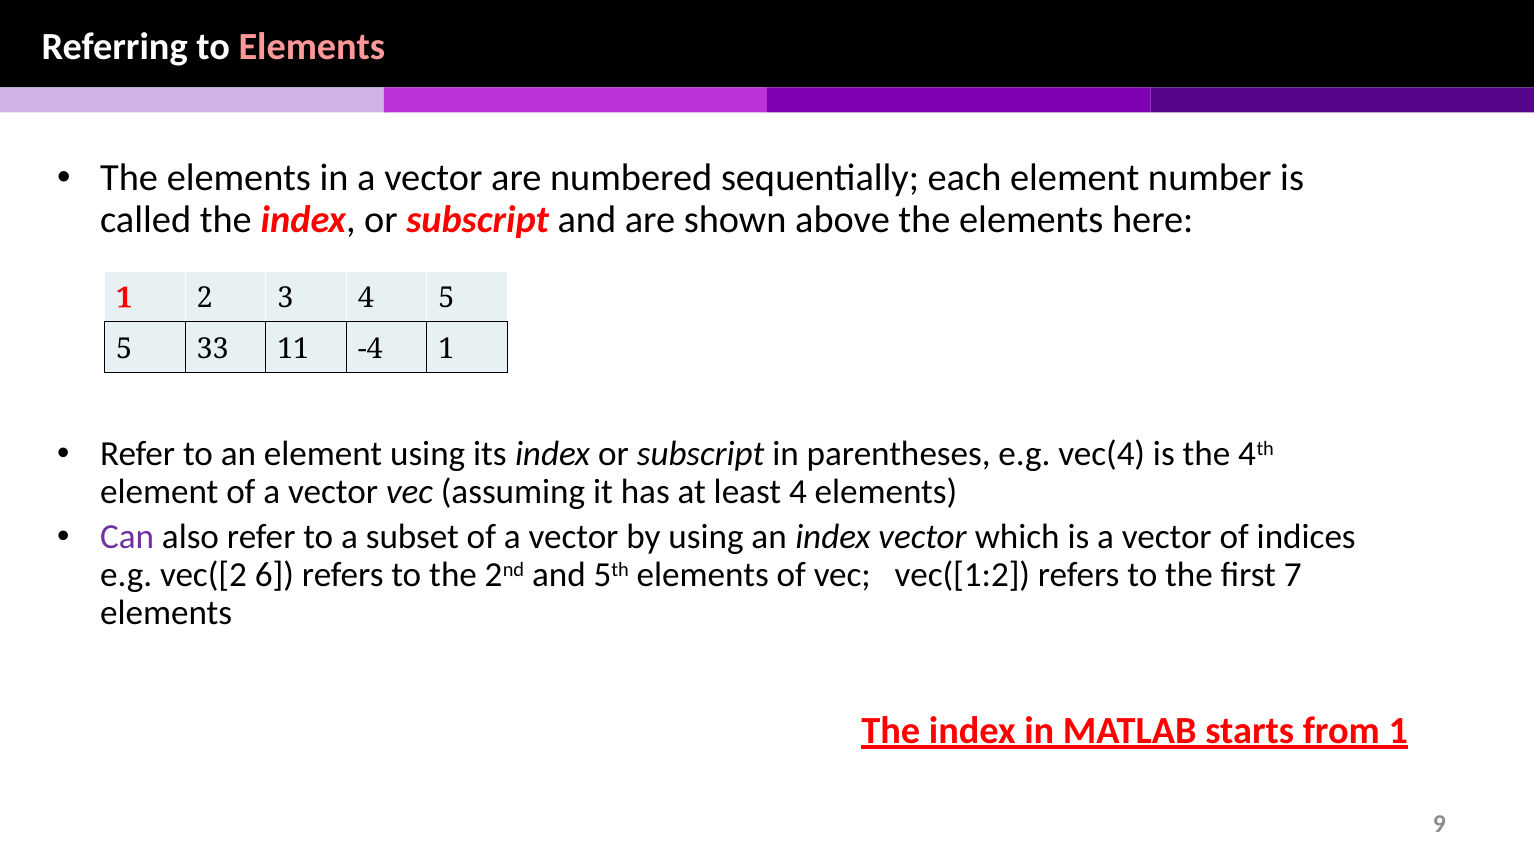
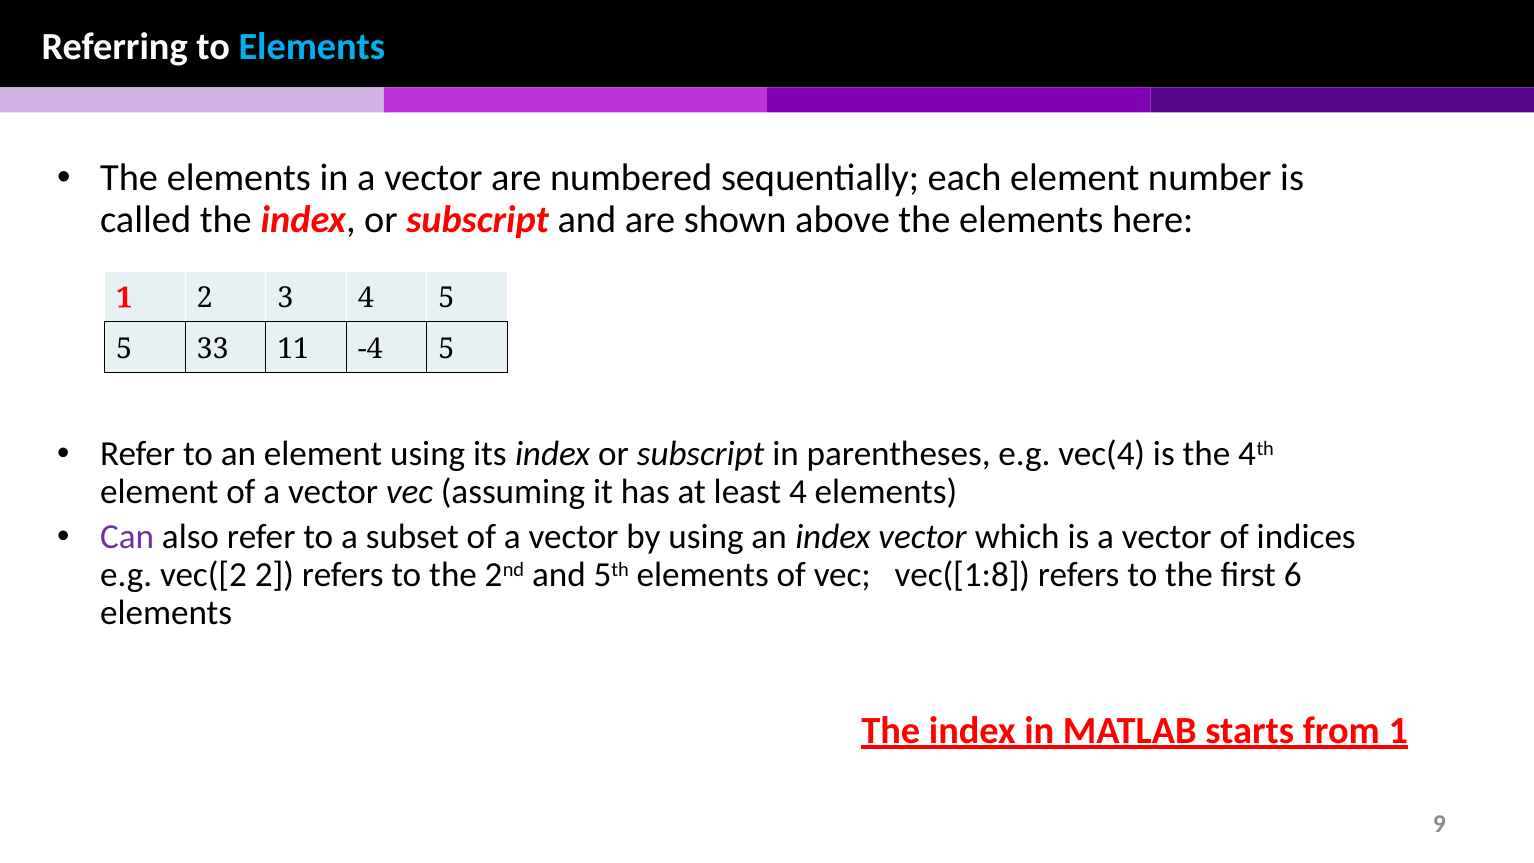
Elements at (312, 47) colour: pink -> light blue
-4 1: 1 -> 5
vec([2 6: 6 -> 2
vec([1:2: vec([1:2 -> vec([1:8
7: 7 -> 6
